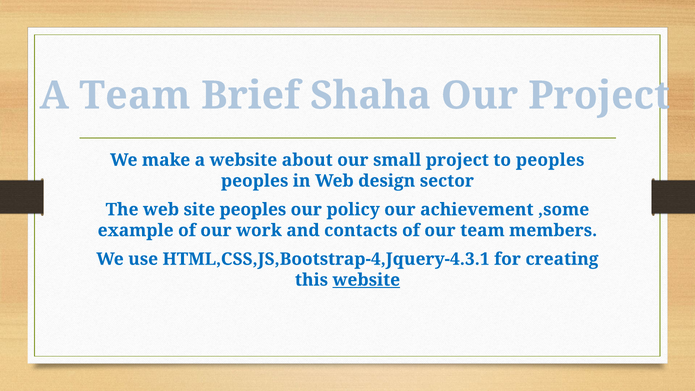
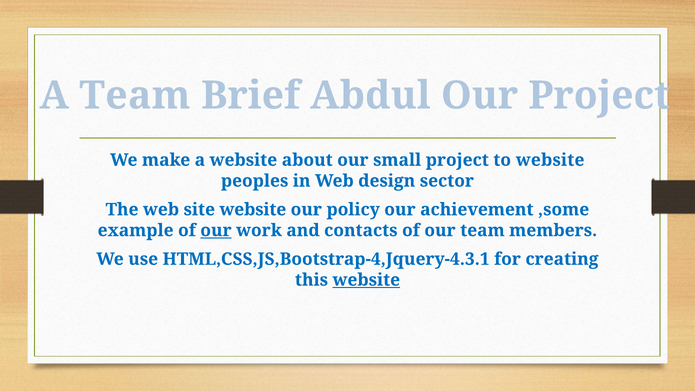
Shaha: Shaha -> Abdul
to peoples: peoples -> website
site peoples: peoples -> website
our at (216, 230) underline: none -> present
